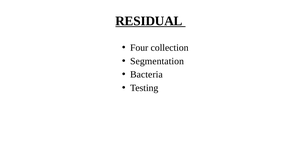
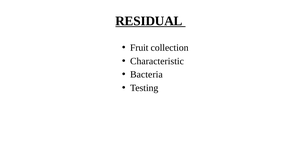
Four: Four -> Fruit
Segmentation: Segmentation -> Characteristic
